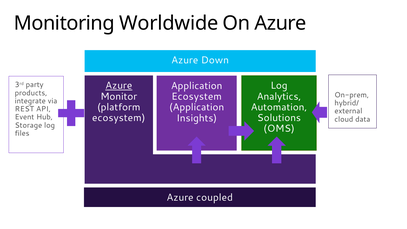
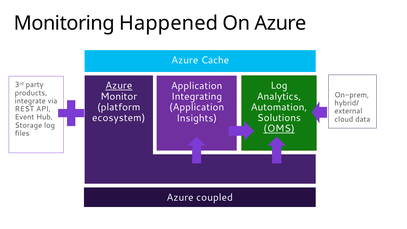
Worldwide: Worldwide -> Happened
Down: Down -> Cache
Ecosystem at (197, 96): Ecosystem -> Integrating
OMS underline: none -> present
